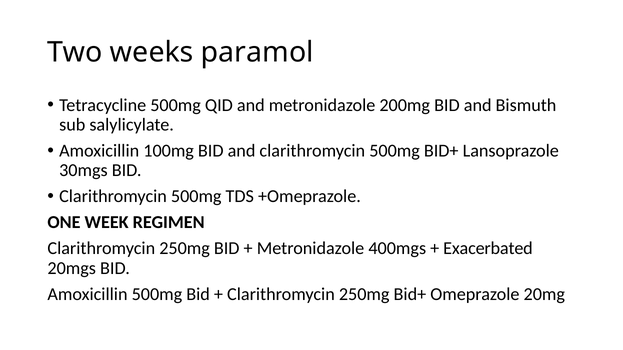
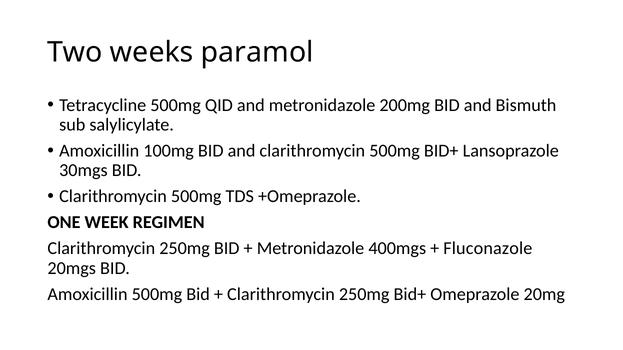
Exacerbated: Exacerbated -> Fluconazole
